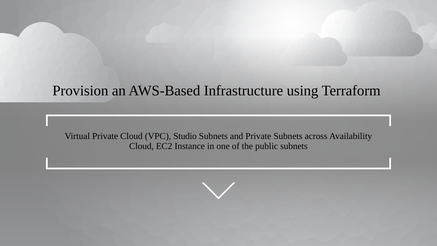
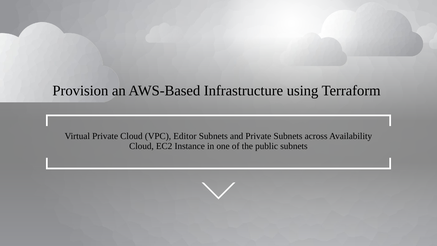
Studio: Studio -> Editor
